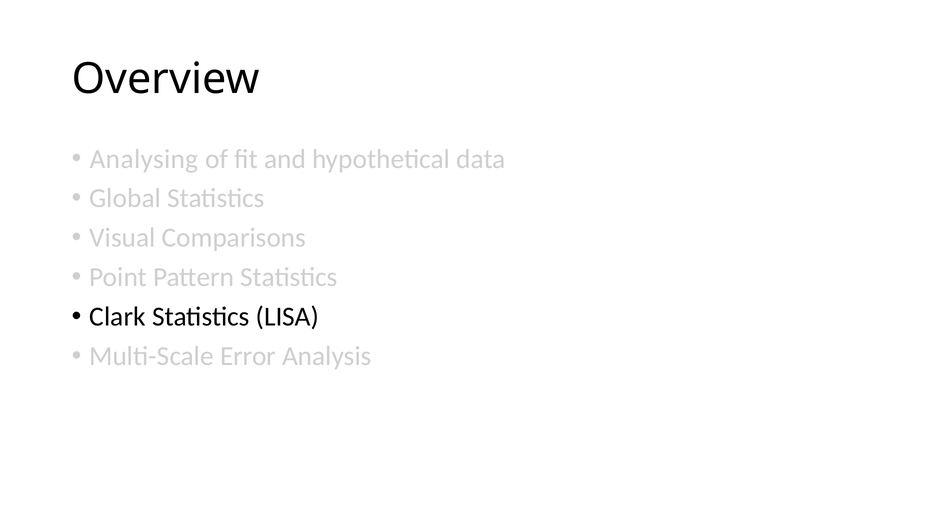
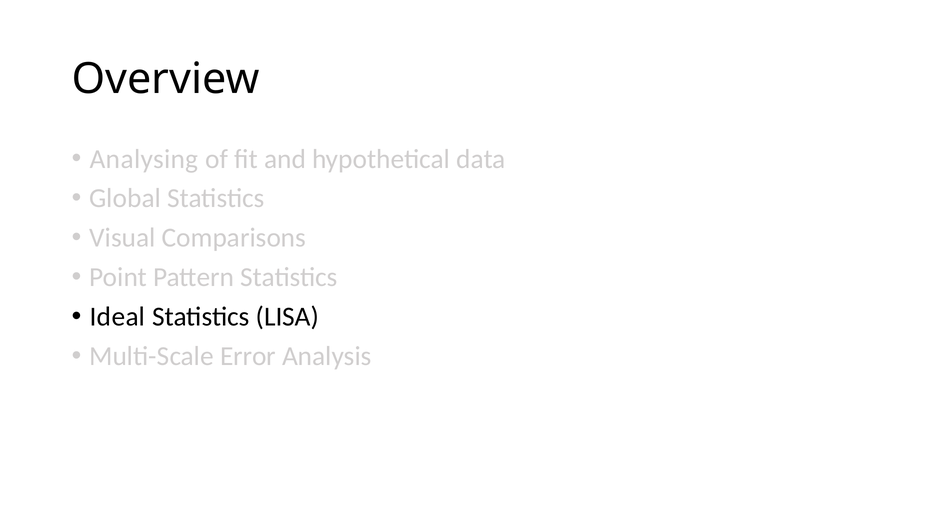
Clark: Clark -> Ideal
